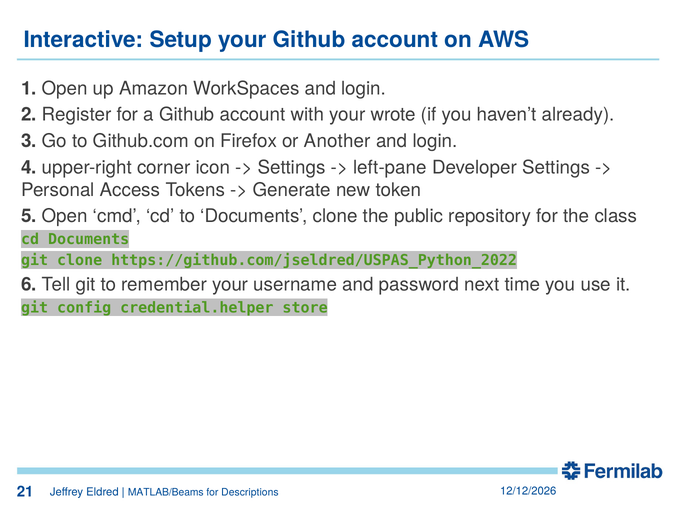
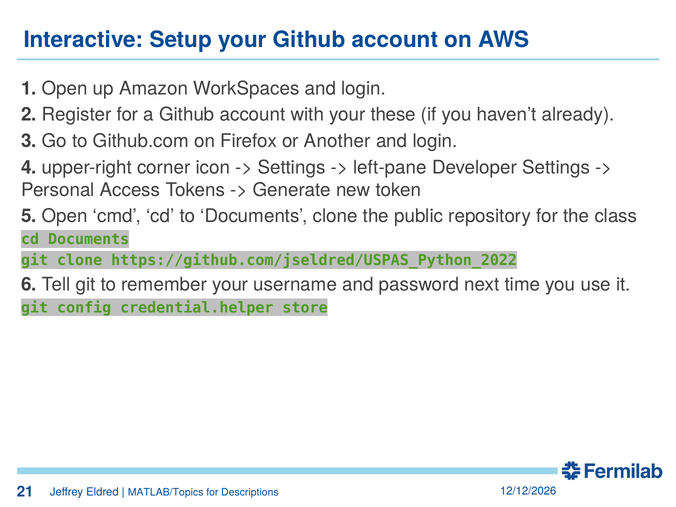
wrote: wrote -> these
MATLAB/Beams: MATLAB/Beams -> MATLAB/Topics
